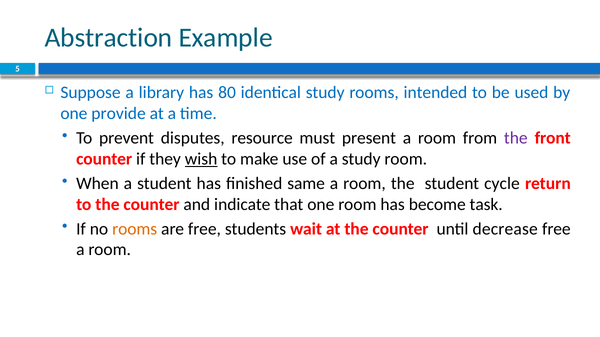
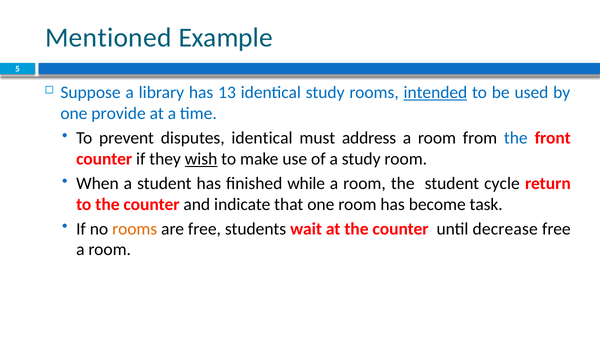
Abstraction: Abstraction -> Mentioned
80: 80 -> 13
intended underline: none -> present
disputes resource: resource -> identical
present: present -> address
the at (516, 138) colour: purple -> blue
same: same -> while
